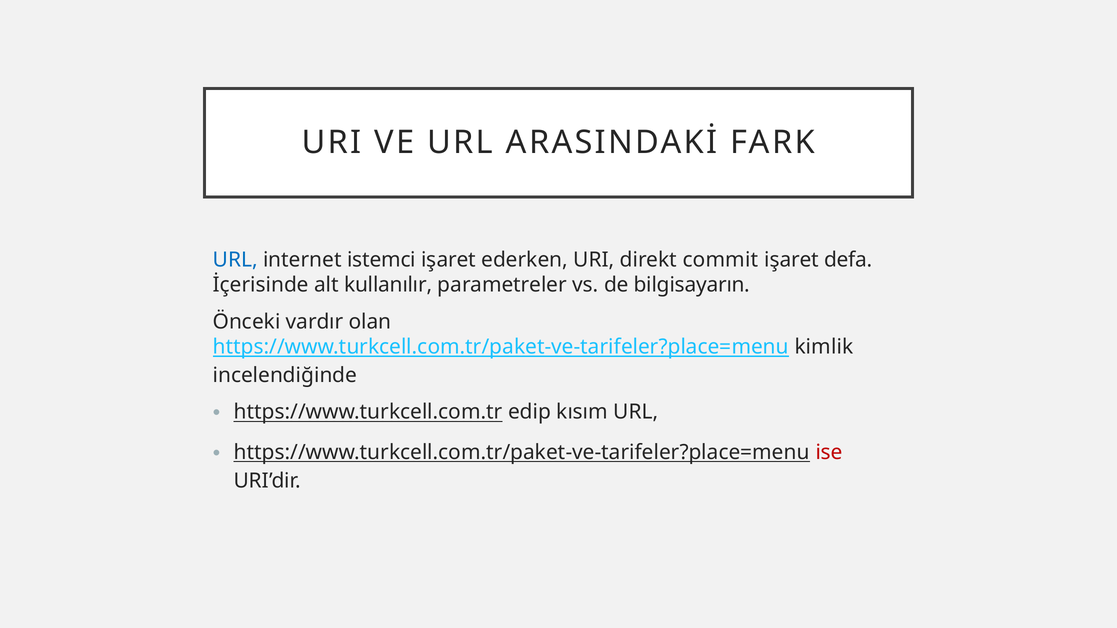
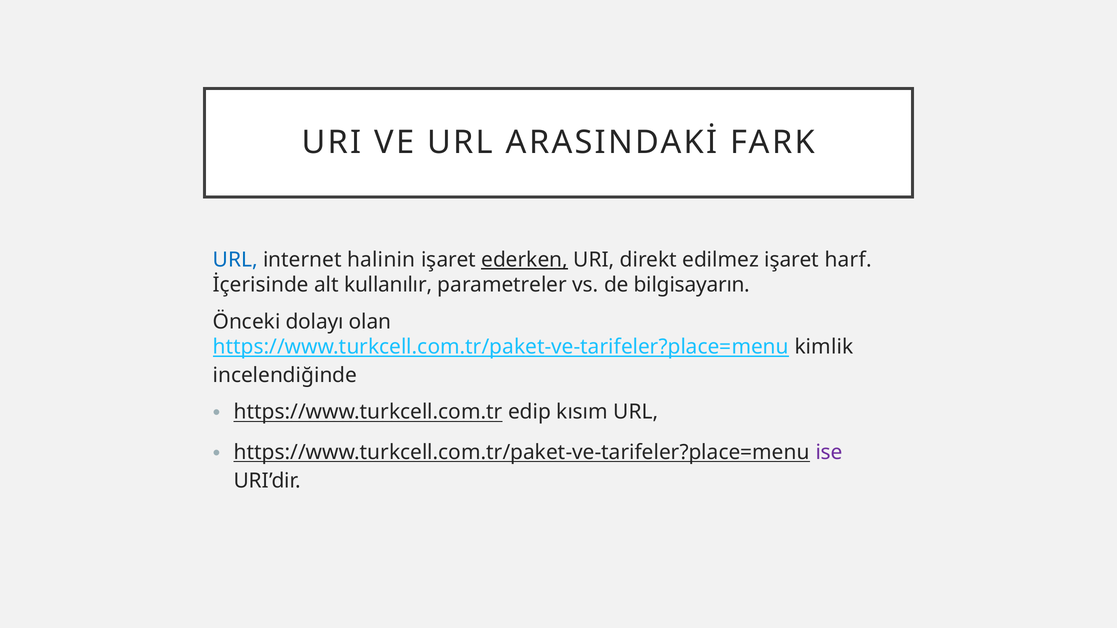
istemci: istemci -> halinin
ederken underline: none -> present
commit: commit -> edilmez
defa: defa -> harf
vardır: vardır -> dolayı
ise colour: red -> purple
